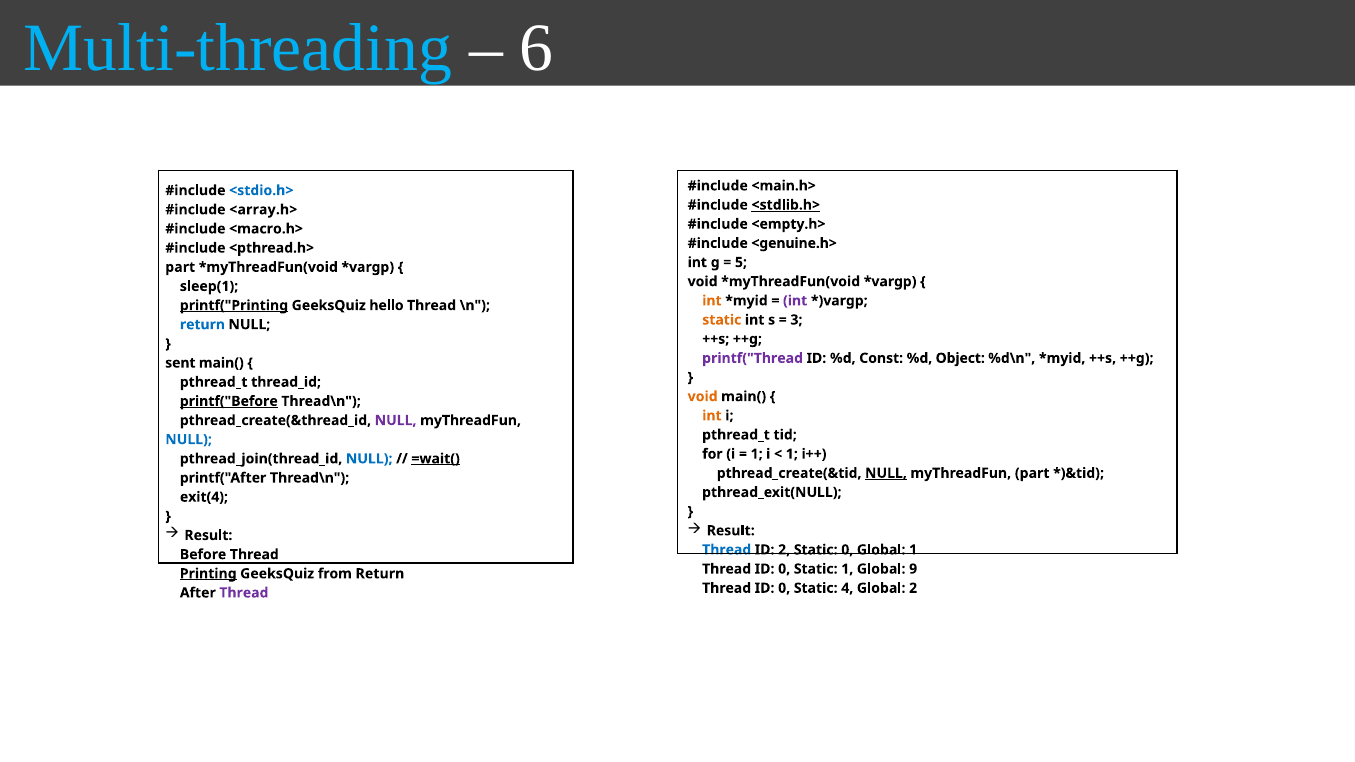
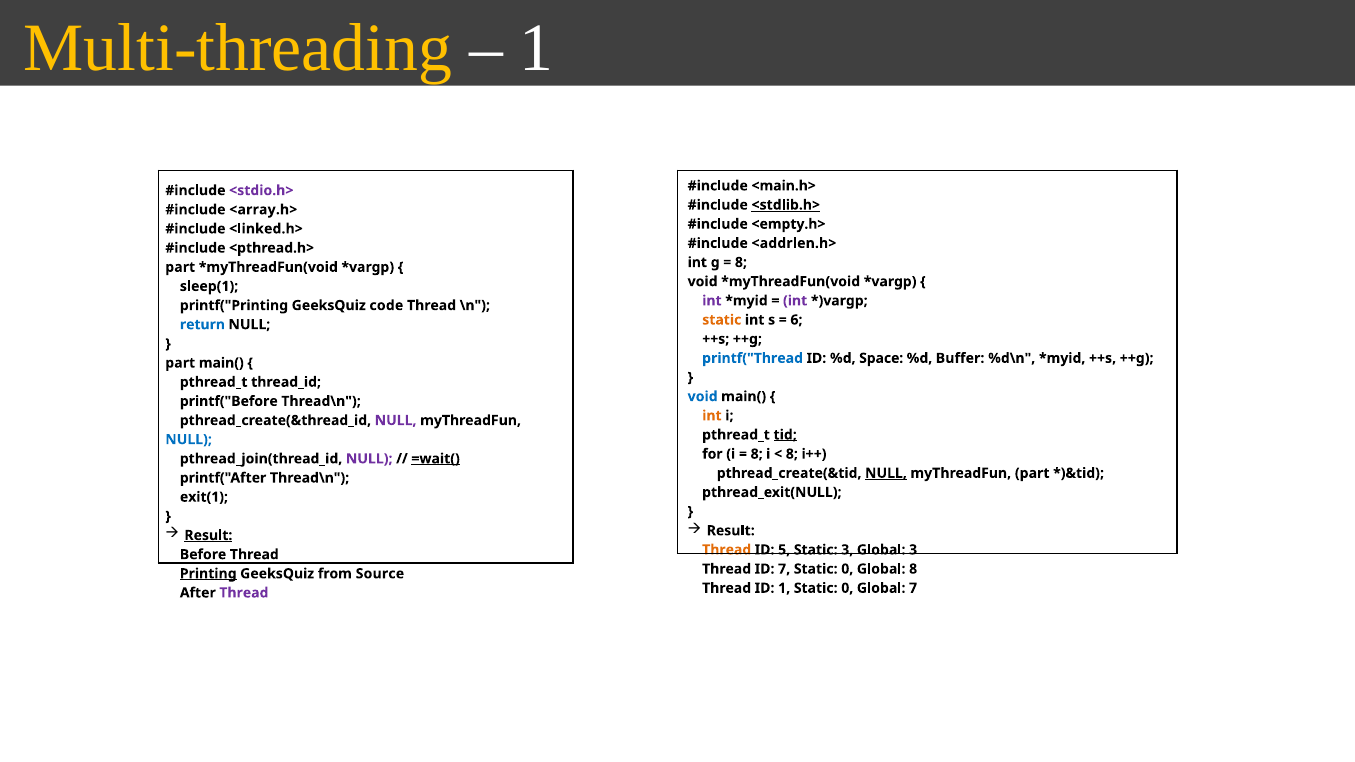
Multi-threading colour: light blue -> yellow
6 at (537, 48): 6 -> 1
<stdio.h> colour: blue -> purple
<macro.h>: <macro.h> -> <linked.h>
<genuine.h>: <genuine.h> -> <addrlen.h>
5 at (741, 262): 5 -> 8
int at (712, 301) colour: orange -> purple
printf("Printing underline: present -> none
hello: hello -> code
3: 3 -> 6
printf("Thread colour: purple -> blue
Const: Const -> Space
Object: Object -> Buffer
sent at (180, 363): sent -> part
void at (703, 397) colour: orange -> blue
printf("Before underline: present -> none
tid underline: none -> present
1 at (757, 454): 1 -> 8
1 at (792, 454): 1 -> 8
NULL at (369, 459) colour: blue -> purple
exit(4: exit(4 -> exit(1
Result at (208, 535) underline: none -> present
Thread at (727, 550) colour: blue -> orange
ID 2: 2 -> 5
Static 0: 0 -> 3
Global 1: 1 -> 3
0 at (784, 569): 0 -> 7
1 at (847, 569): 1 -> 0
Global 9: 9 -> 8
from Return: Return -> Source
0 at (784, 588): 0 -> 1
4 at (847, 588): 4 -> 0
Global 2: 2 -> 7
